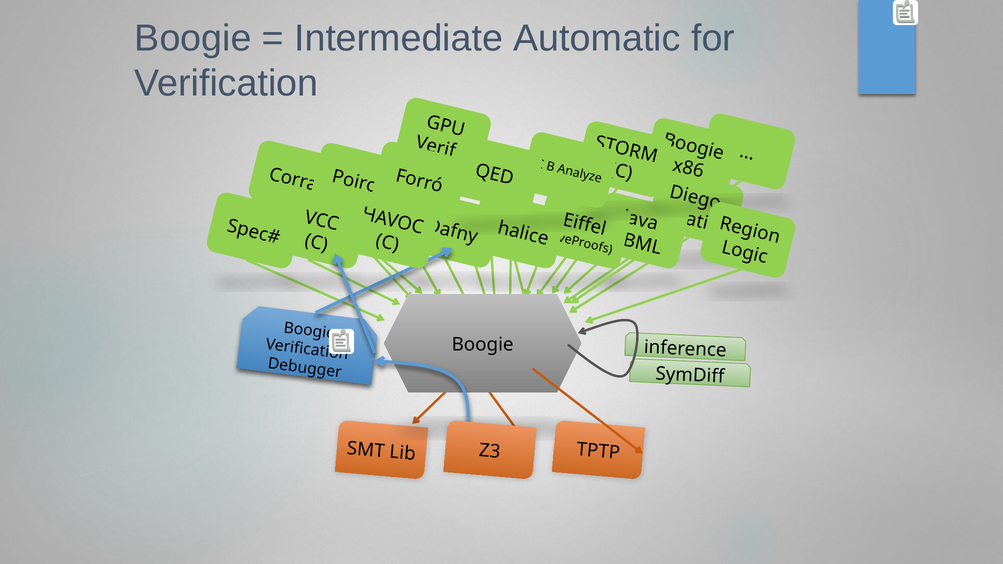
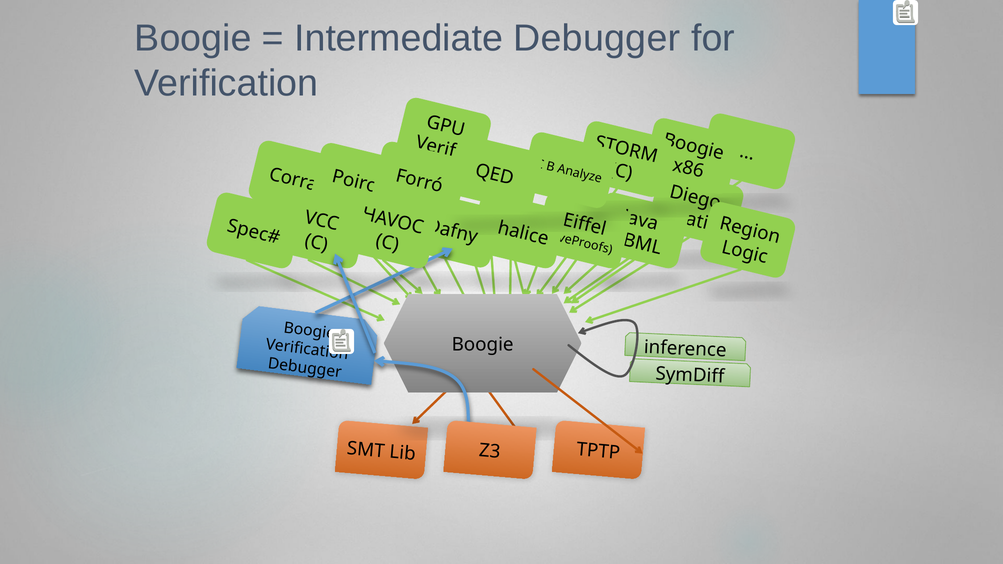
Intermediate Automatic: Automatic -> Debugger
